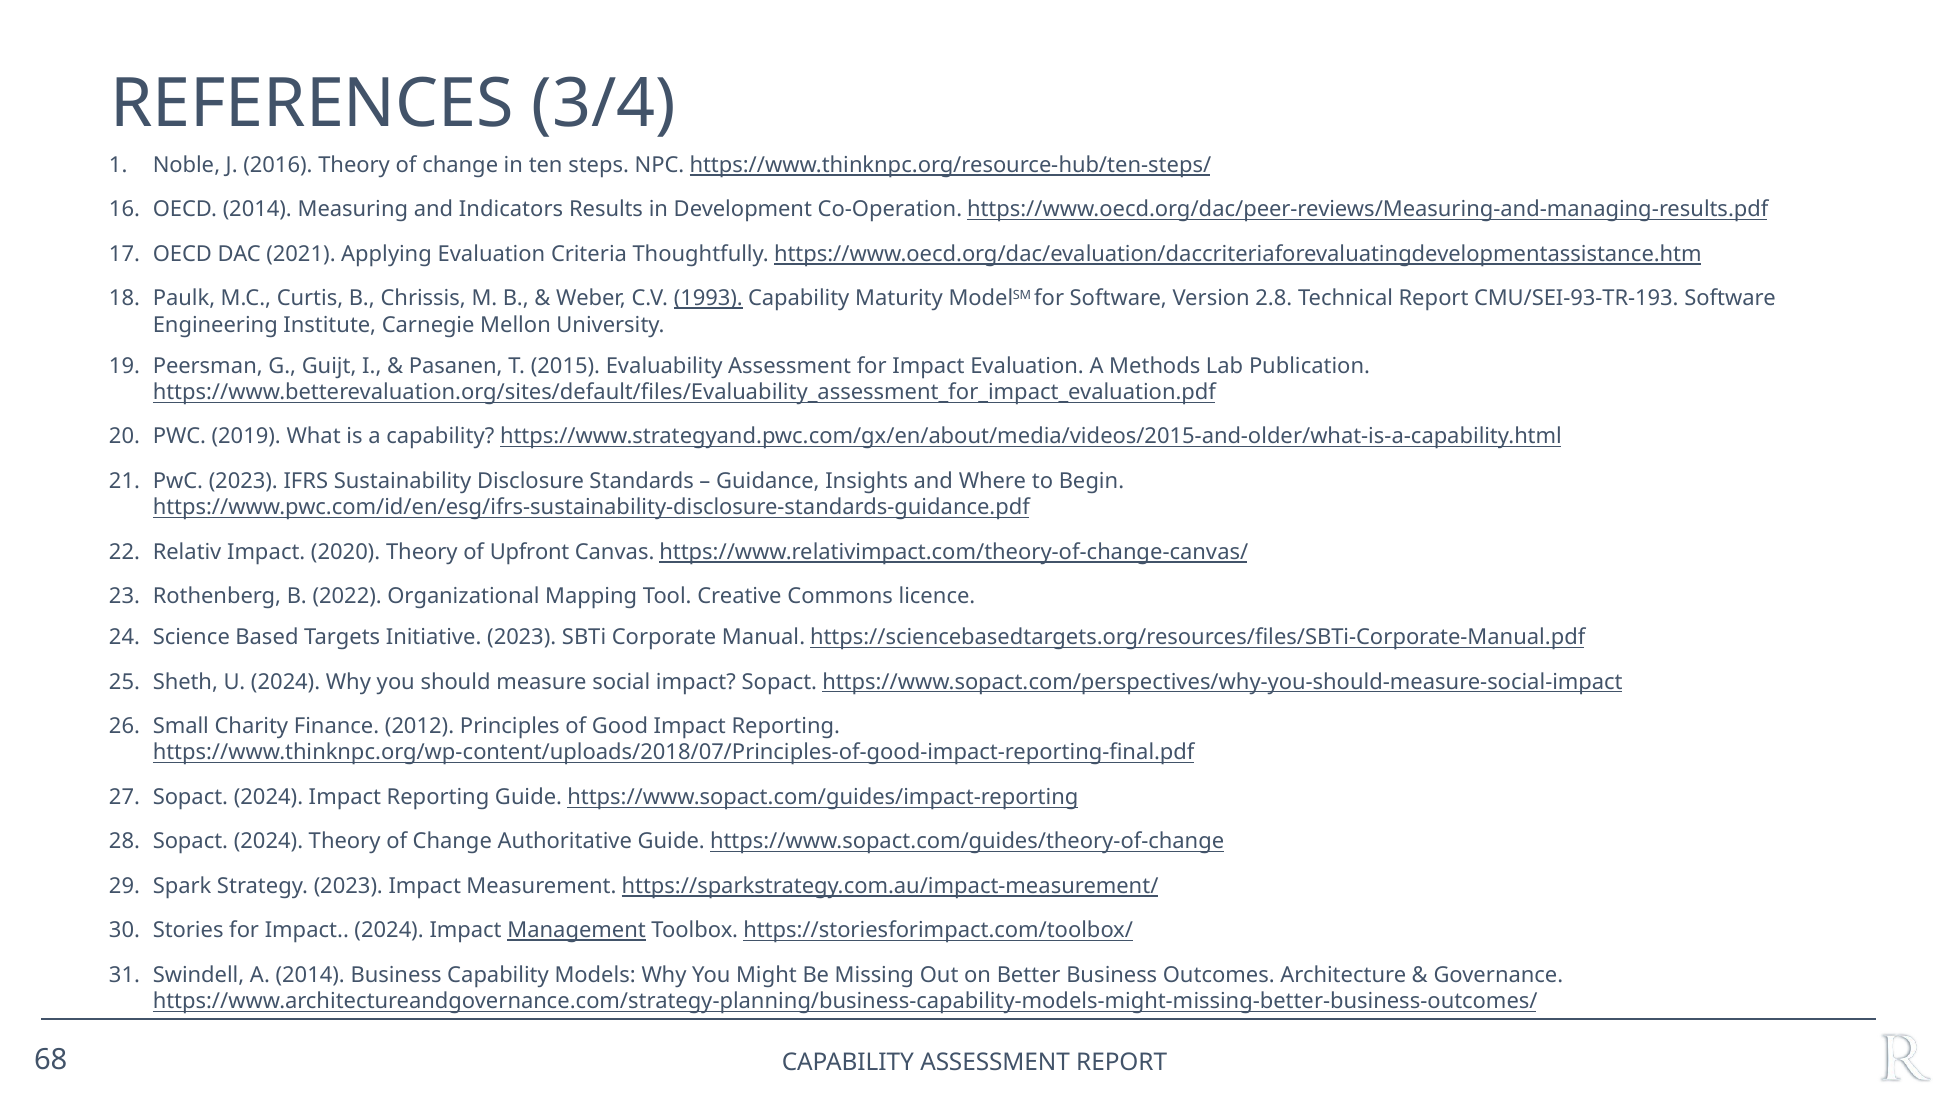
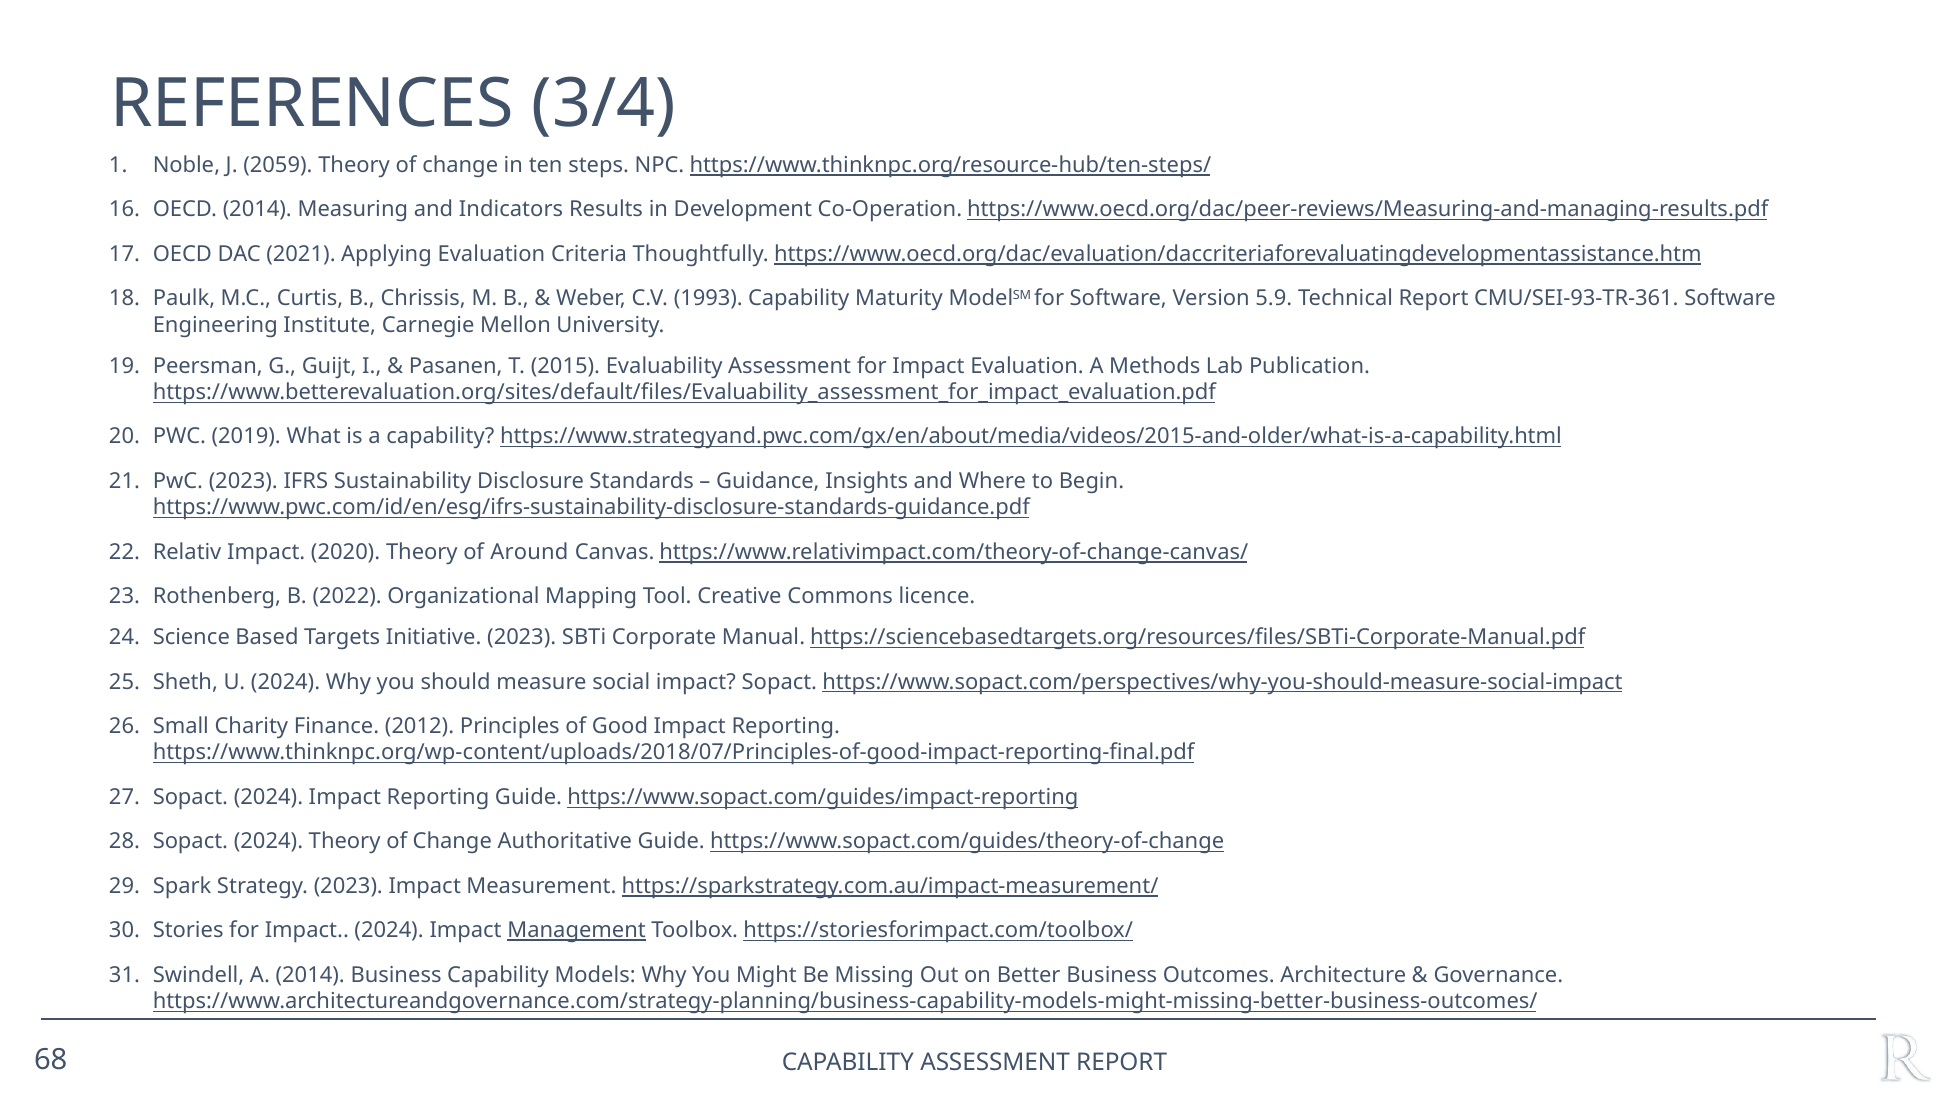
2016: 2016 -> 2059
1993 underline: present -> none
2.8: 2.8 -> 5.9
CMU/SEI-93-TR-193: CMU/SEI-93-TR-193 -> CMU/SEI-93-TR-361
Upfront: Upfront -> Around
